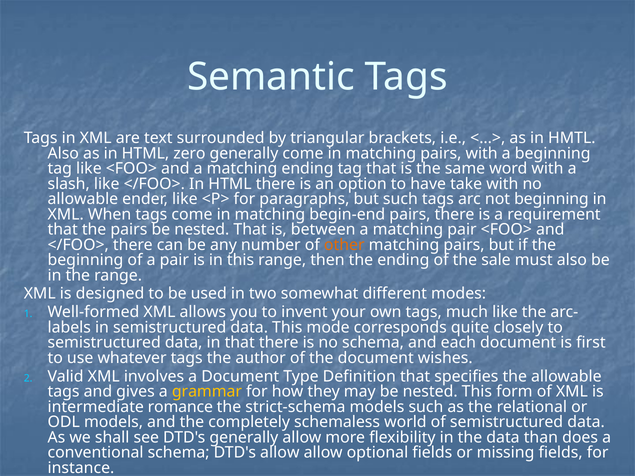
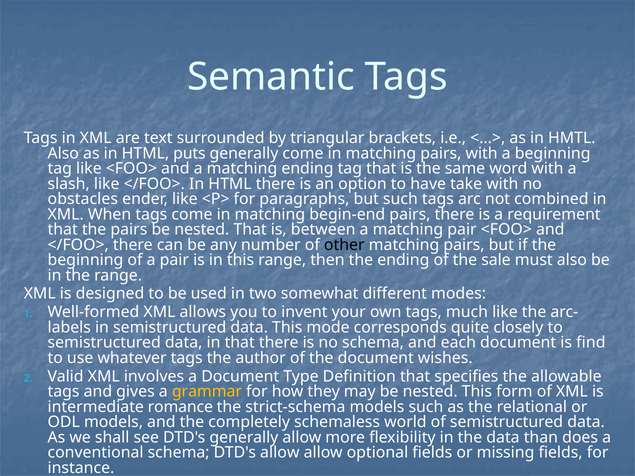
zero: zero -> puts
allowable at (83, 199): allowable -> obstacles
not beginning: beginning -> combined
other colour: orange -> black
first: first -> find
